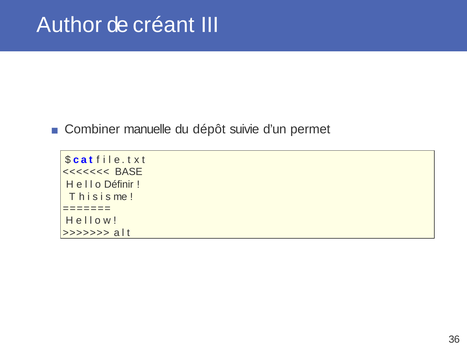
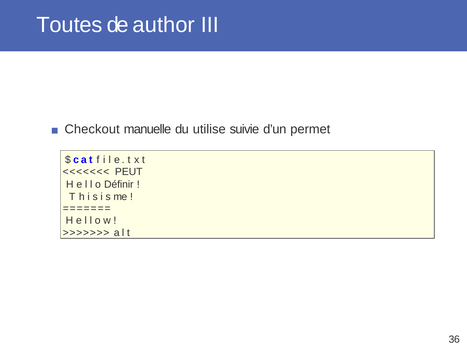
Author: Author -> Toutes
créant: créant -> author
Combiner: Combiner -> Checkout
dépôt: dépôt -> utilise
BASE: BASE -> PEUT
